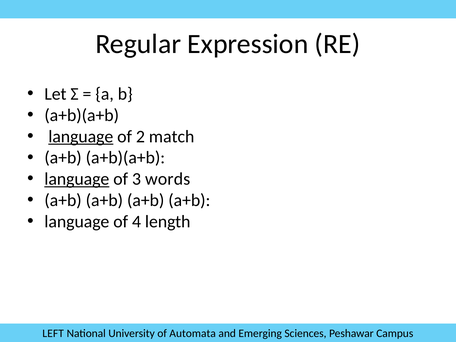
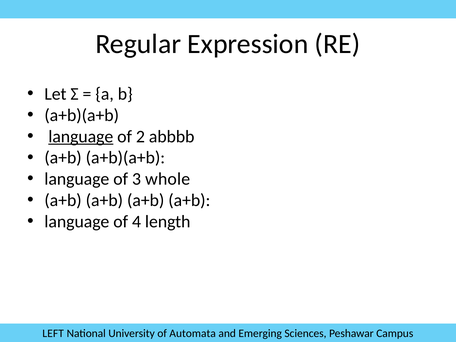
match: match -> abbbb
language at (77, 179) underline: present -> none
words: words -> whole
